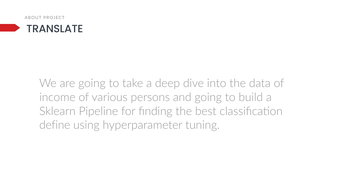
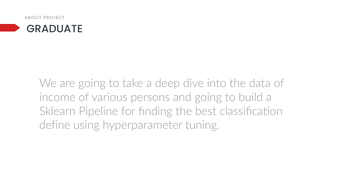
TRANSLATE: TRANSLATE -> GRADUATE
